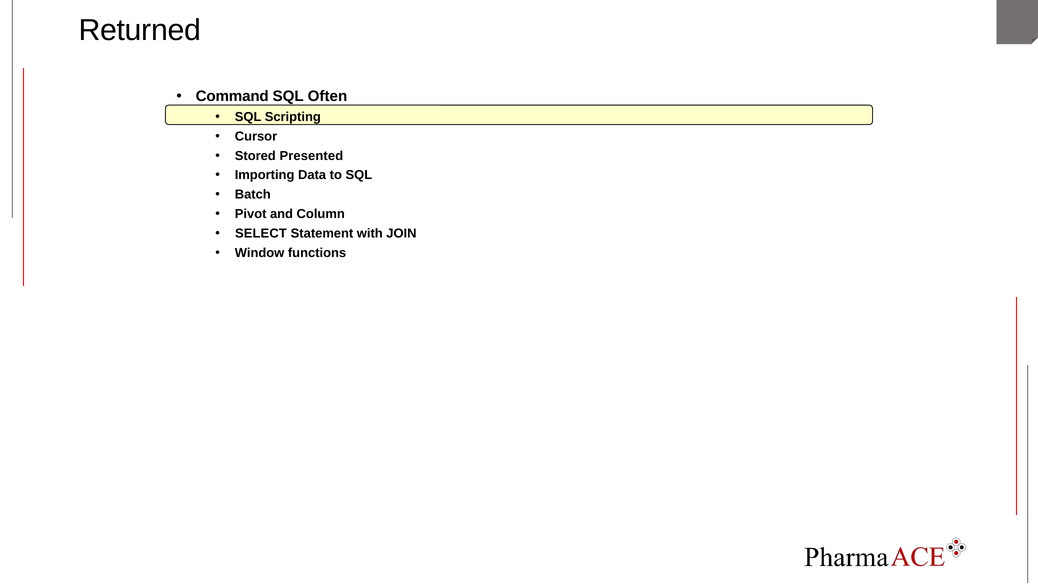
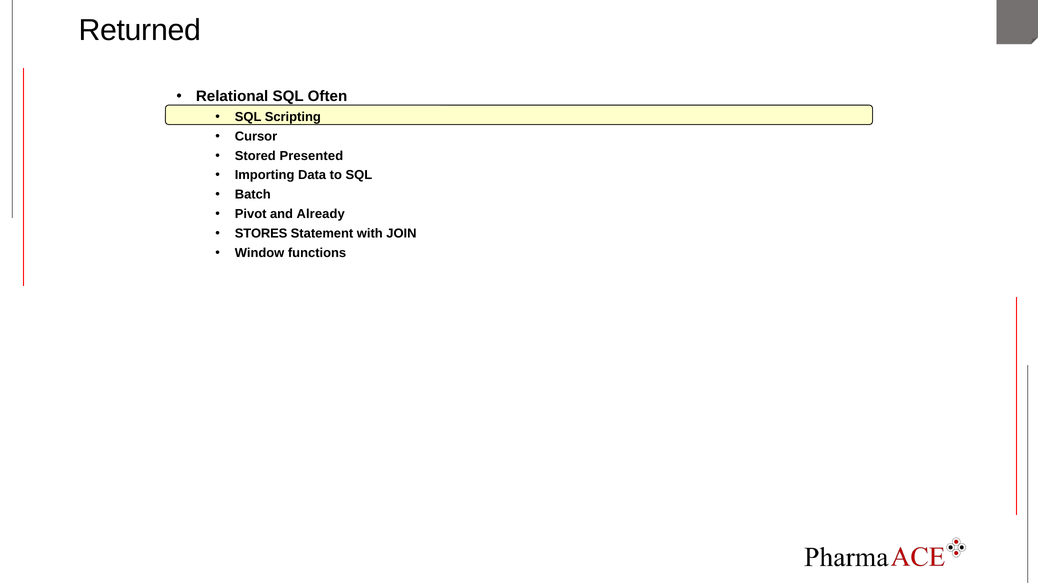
Command: Command -> Relational
Column: Column -> Already
SELECT: SELECT -> STORES
